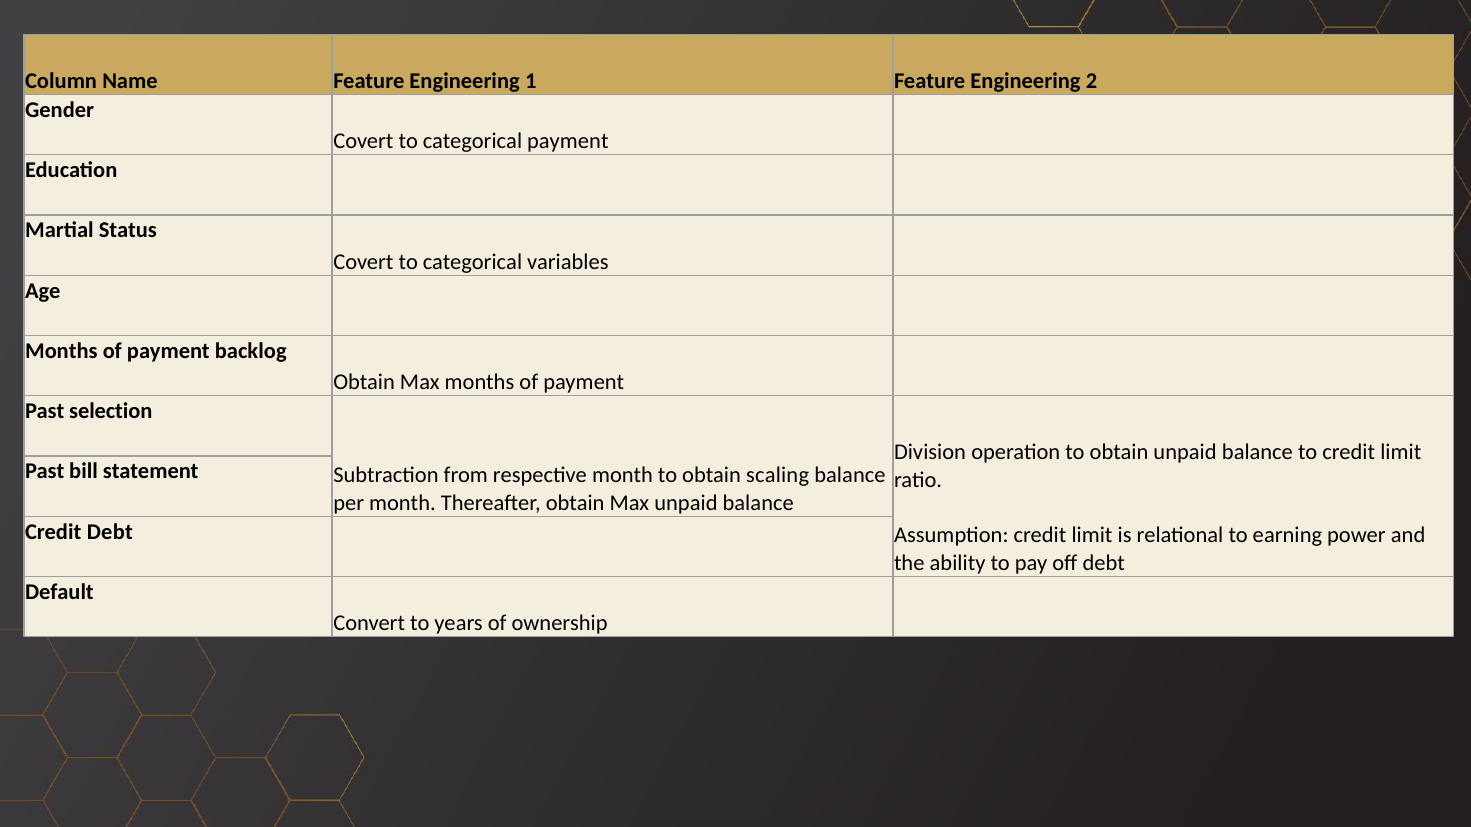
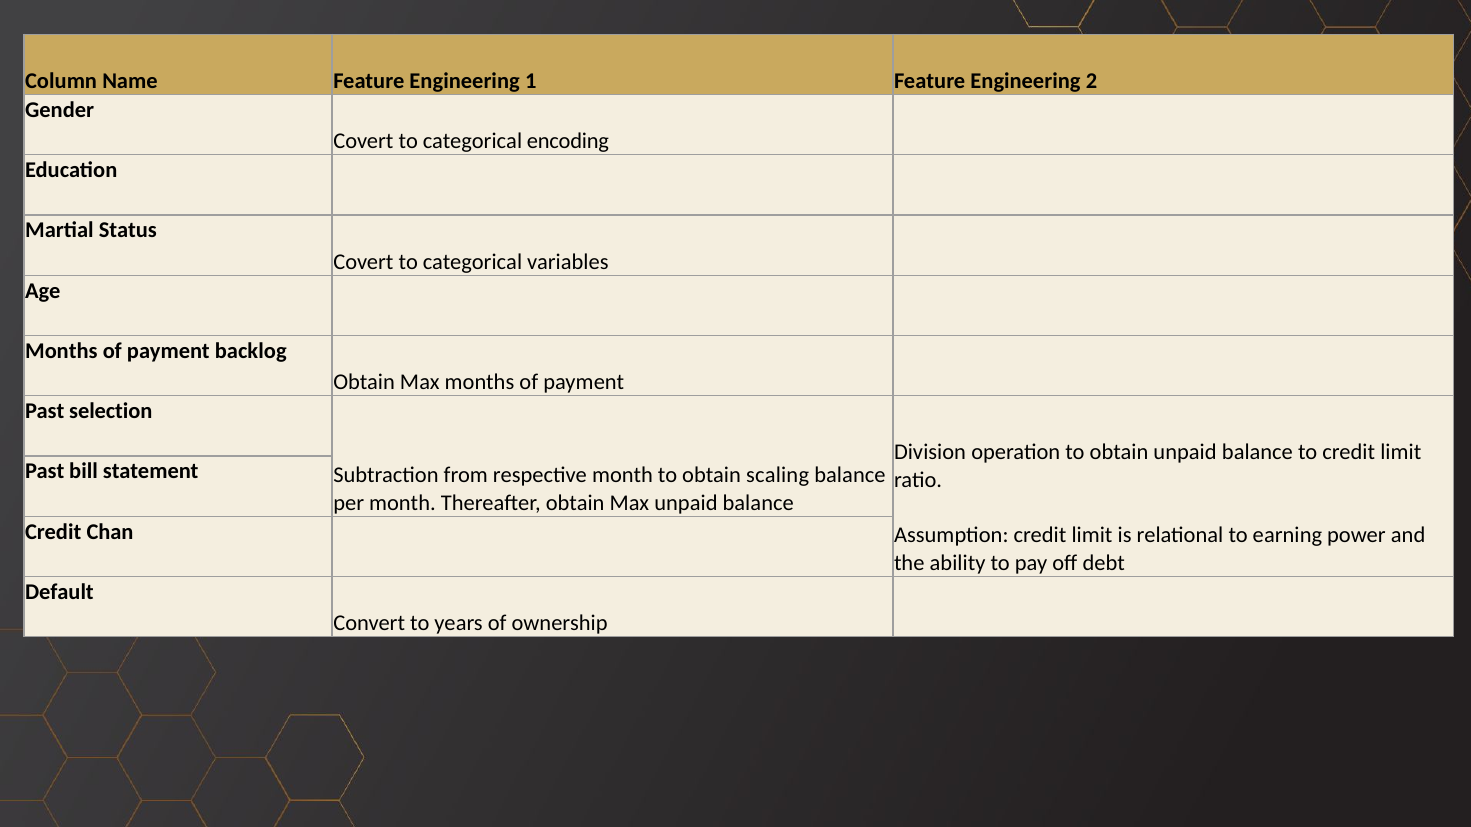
categorical payment: payment -> encoding
Credit Debt: Debt -> Chan
